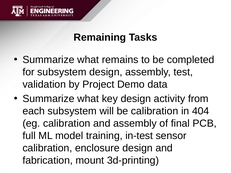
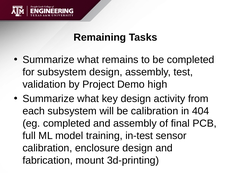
data: data -> high
eg calibration: calibration -> completed
